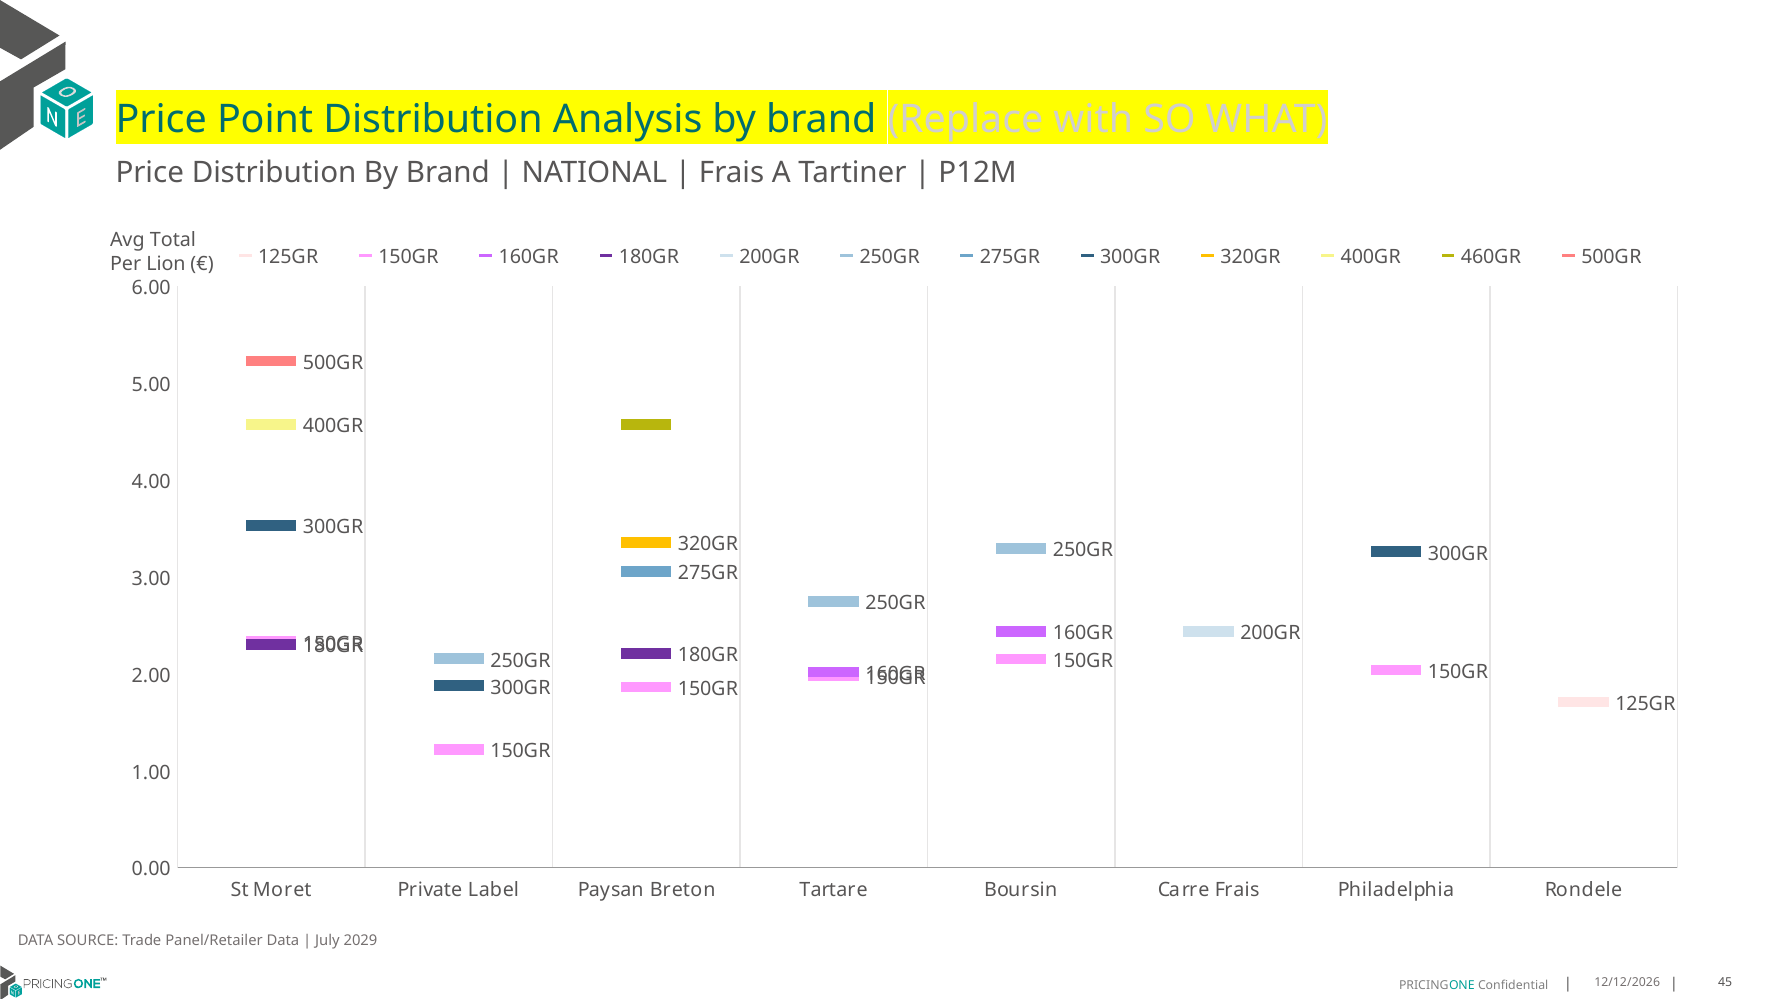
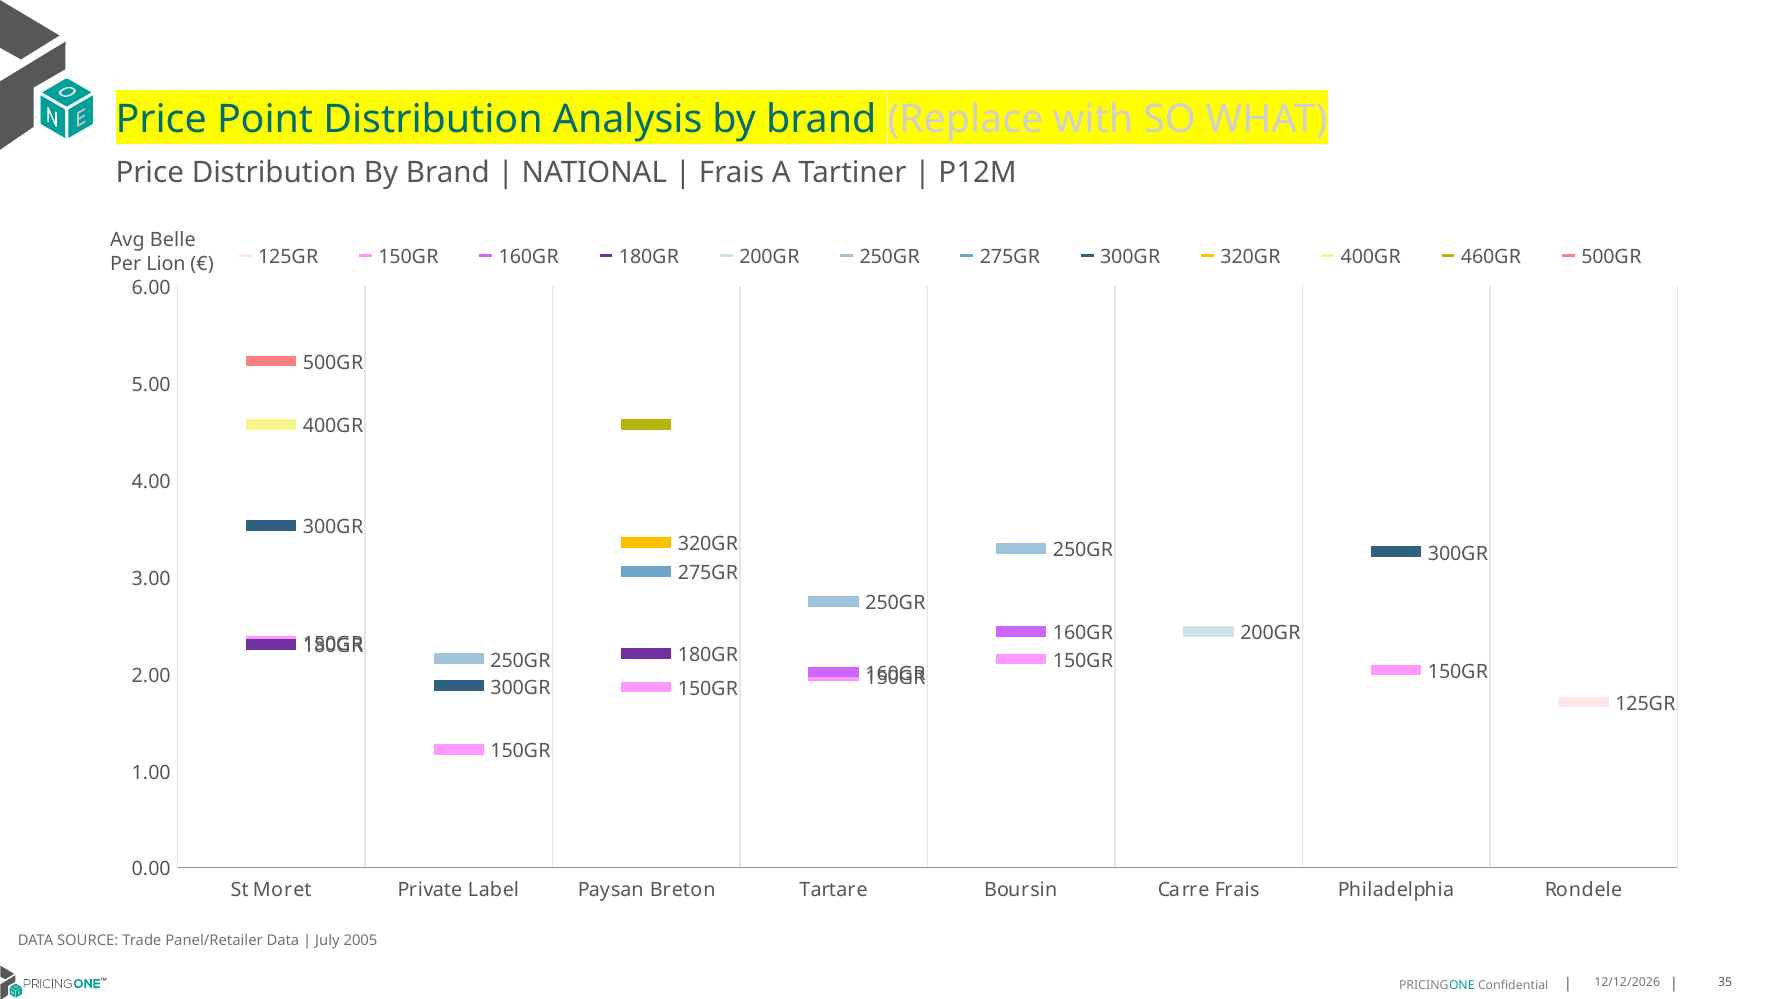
Total: Total -> Belle
2029: 2029 -> 2005
45: 45 -> 35
